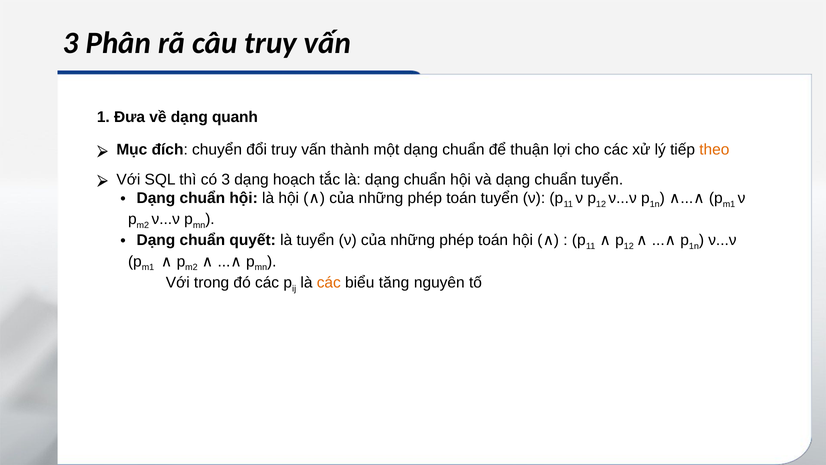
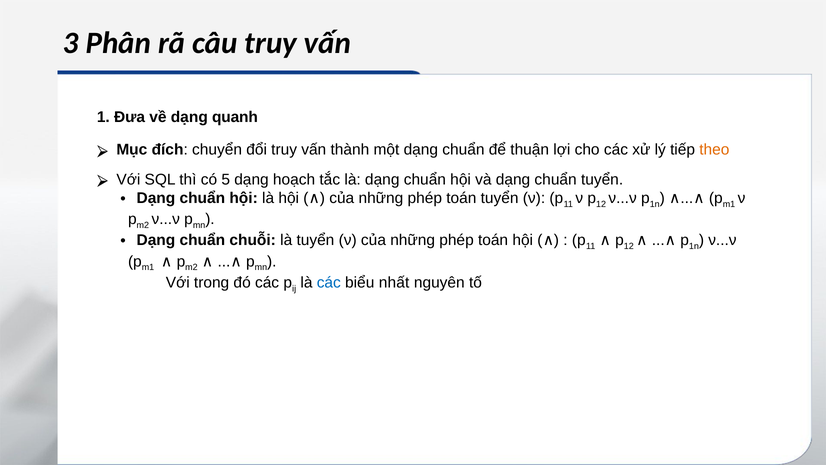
có 3: 3 -> 5
quyết: quyết -> chuỗi
các at (329, 282) colour: orange -> blue
tăng: tăng -> nhất
